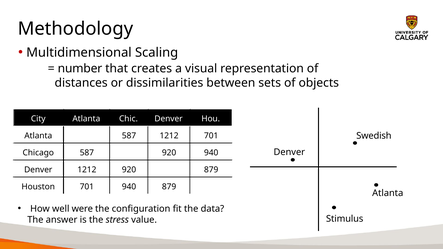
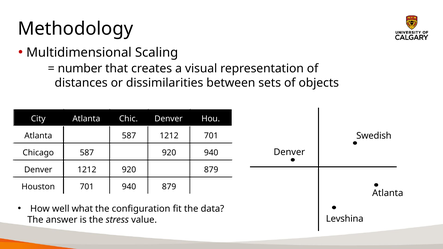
were: were -> what
Stimulus: Stimulus -> Levshina
